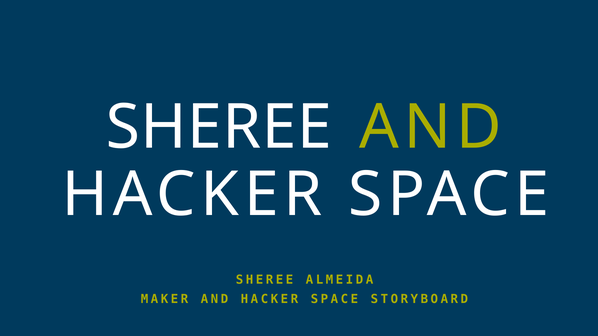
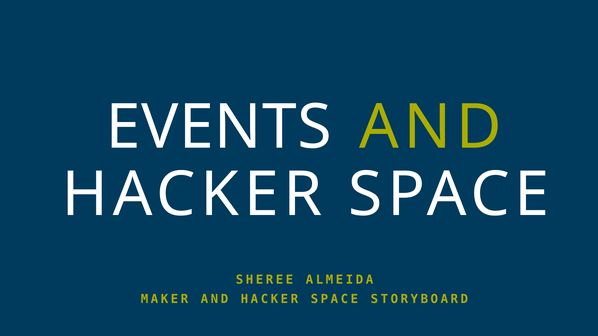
SHEREE at (219, 128): SHEREE -> EVENTS
